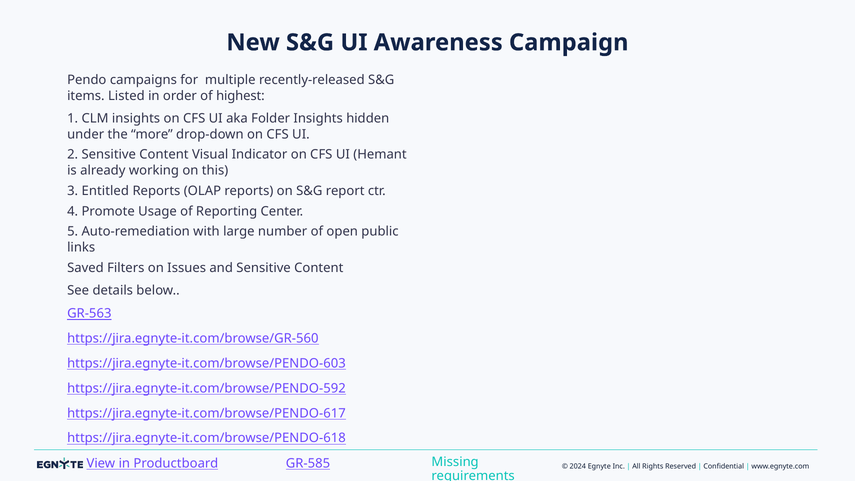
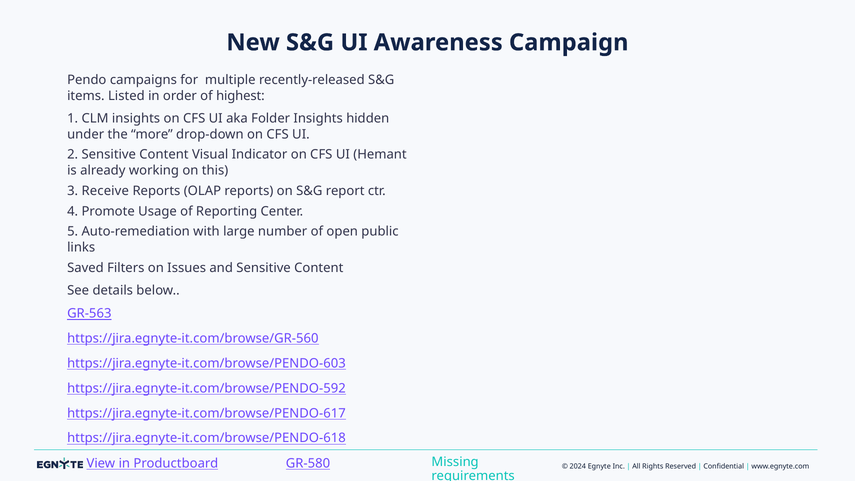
Entitled: Entitled -> Receive
GR-585: GR-585 -> GR-580
